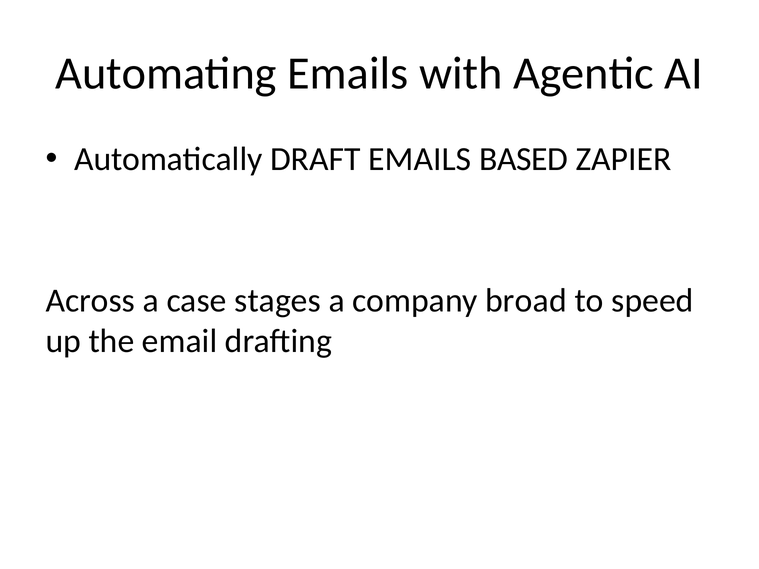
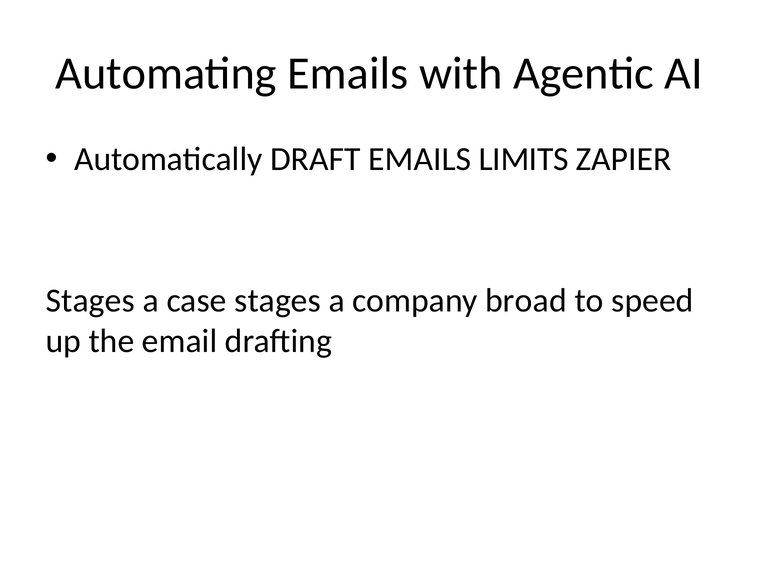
BASED: BASED -> LIMITS
Across at (90, 301): Across -> Stages
